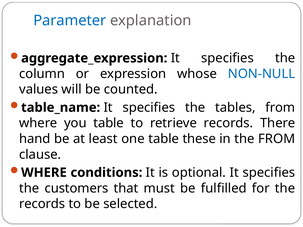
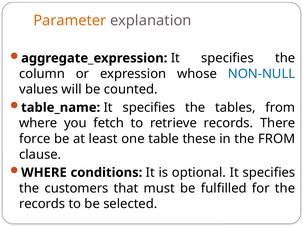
Parameter colour: blue -> orange
you table: table -> fetch
hand: hand -> force
